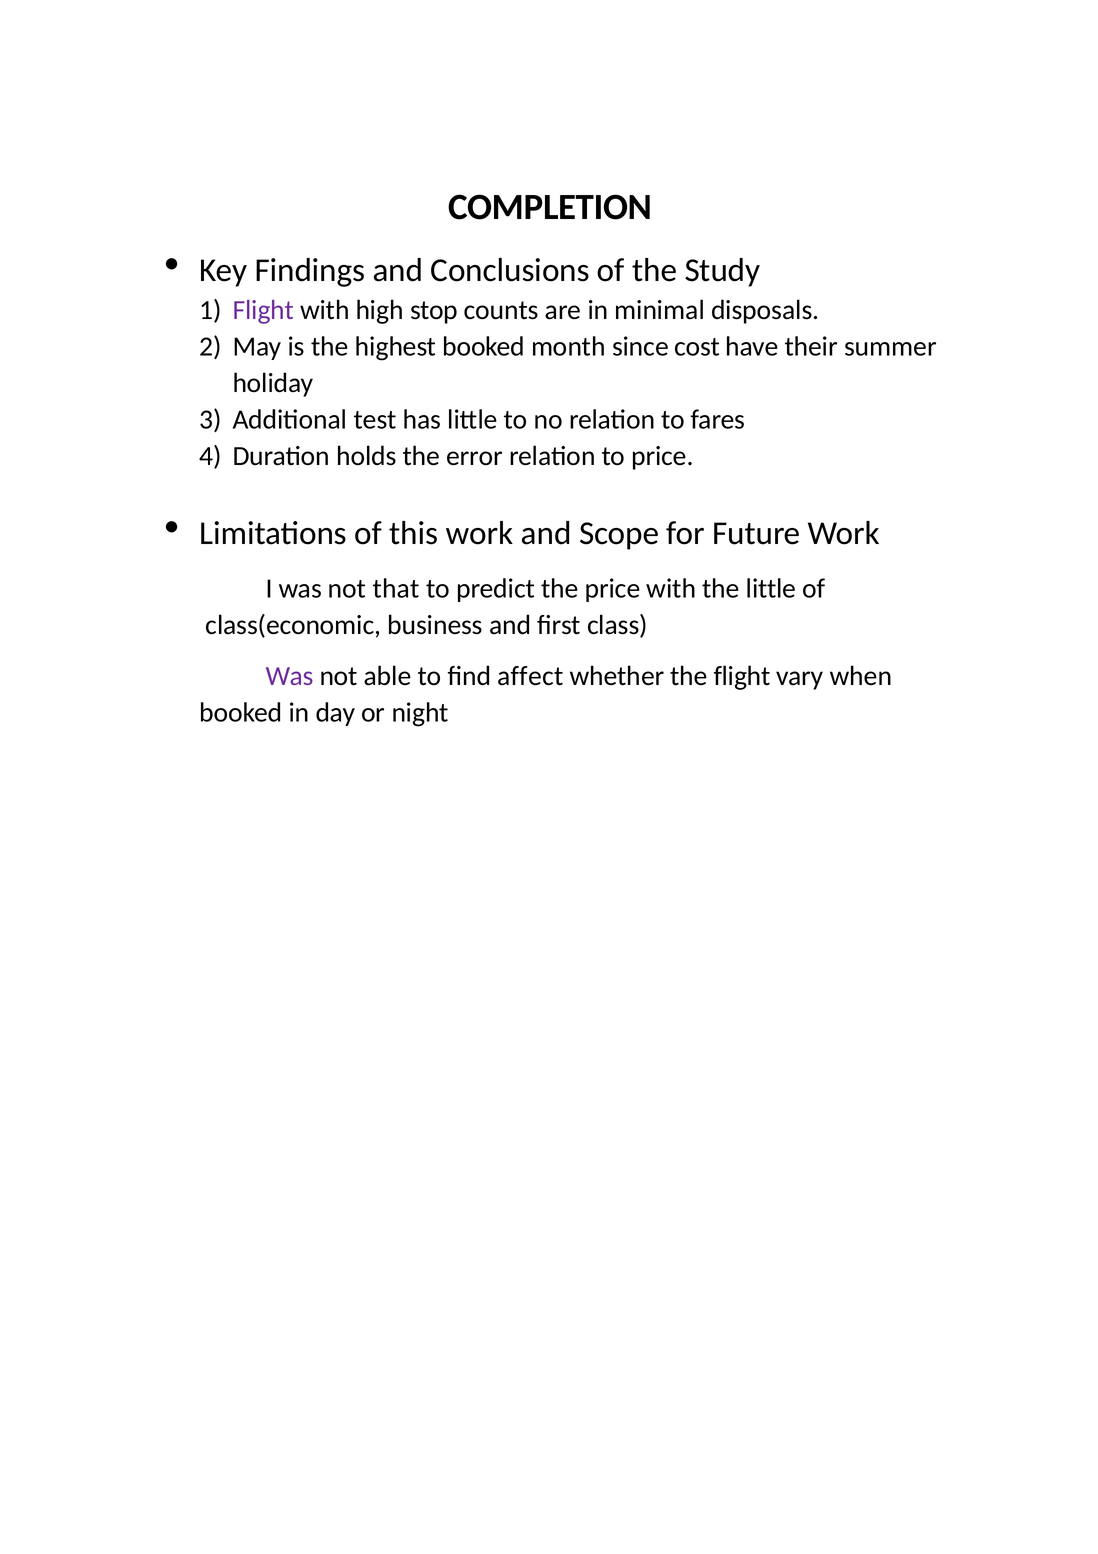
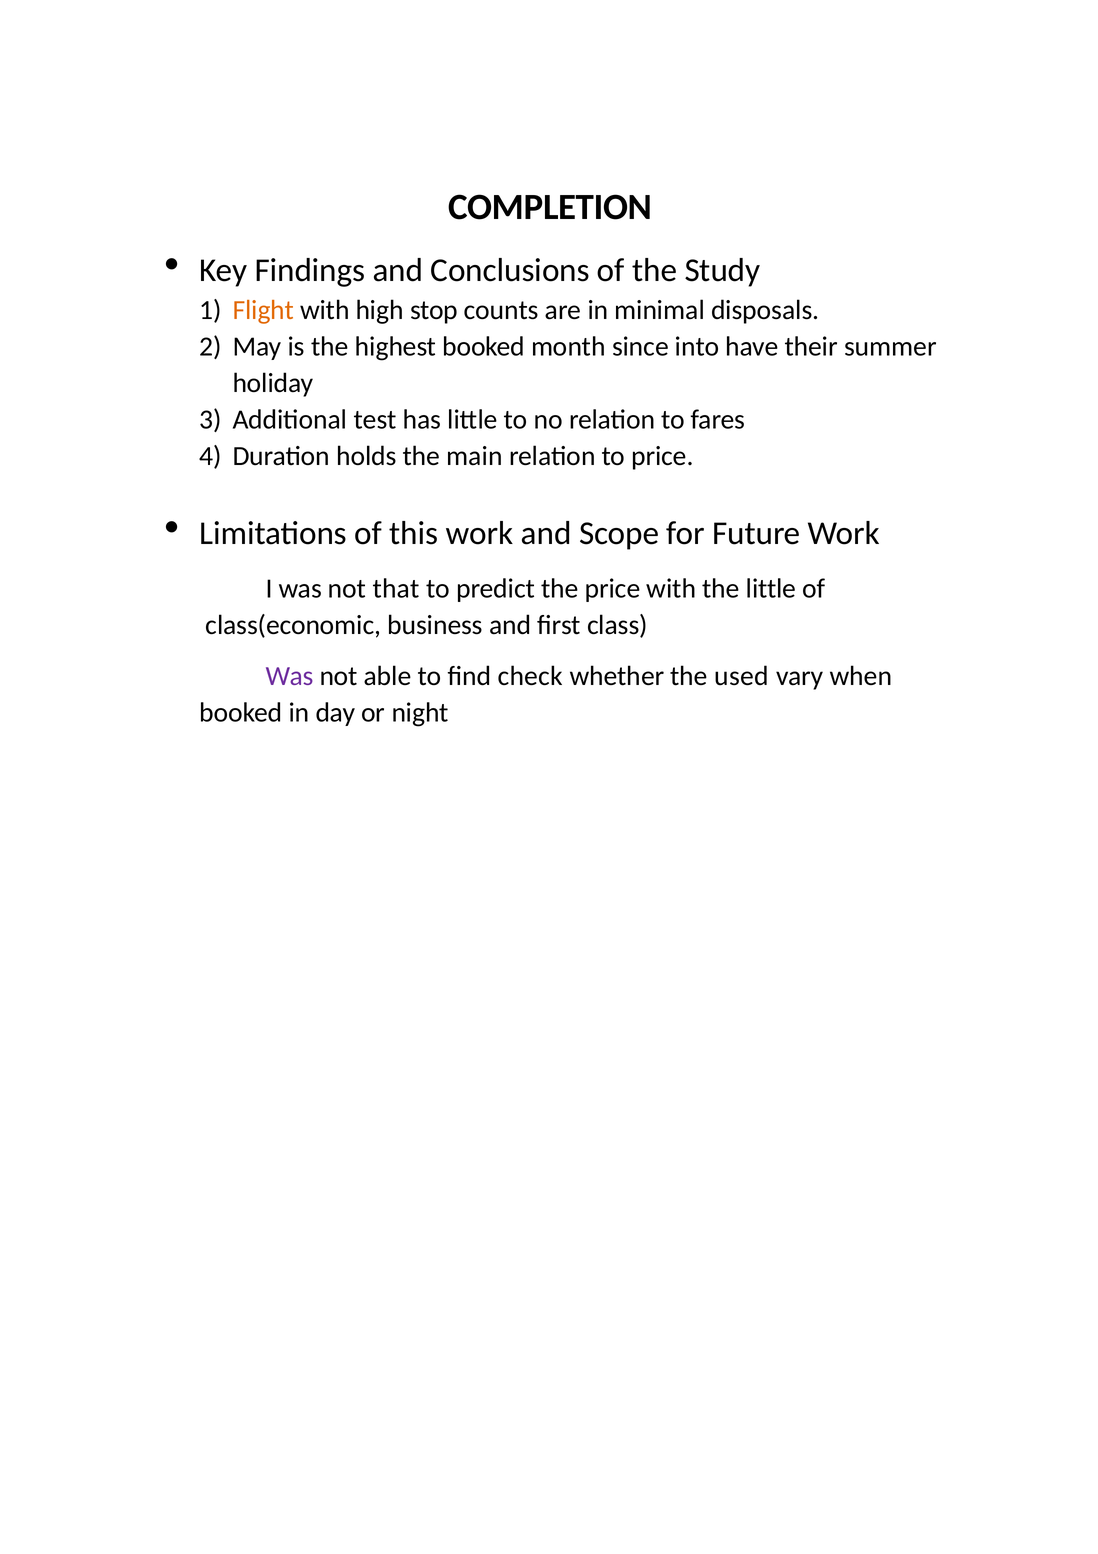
Flight at (263, 310) colour: purple -> orange
cost: cost -> into
error: error -> main
affect: affect -> check
the flight: flight -> used
